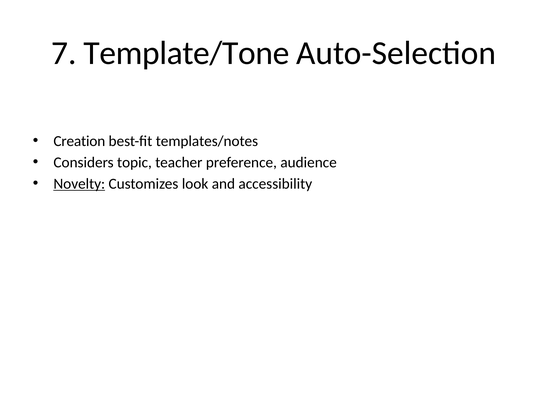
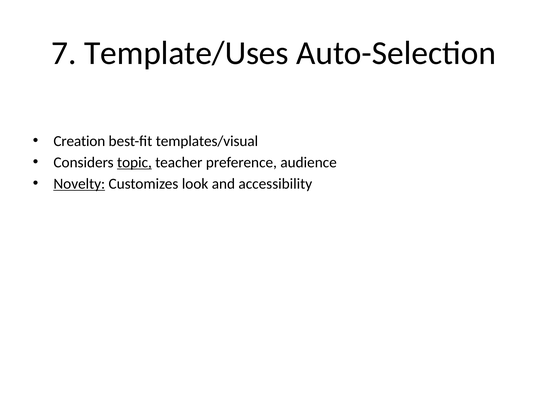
Template/Tone: Template/Tone -> Template/Uses
templates/notes: templates/notes -> templates/visual
topic underline: none -> present
